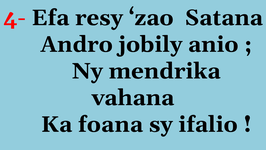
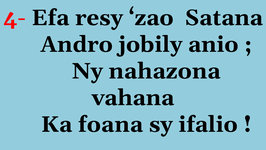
mendrika: mendrika -> nahazona
